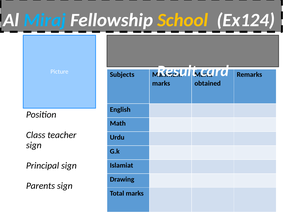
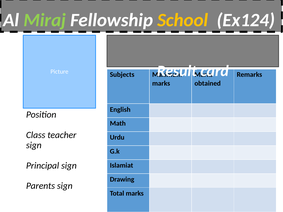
Miraj colour: light blue -> light green
